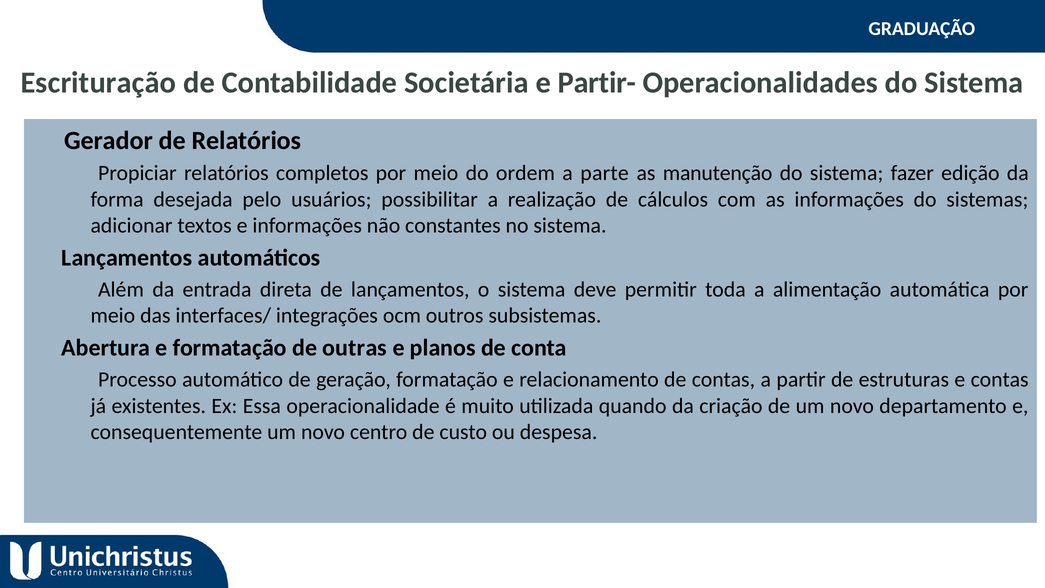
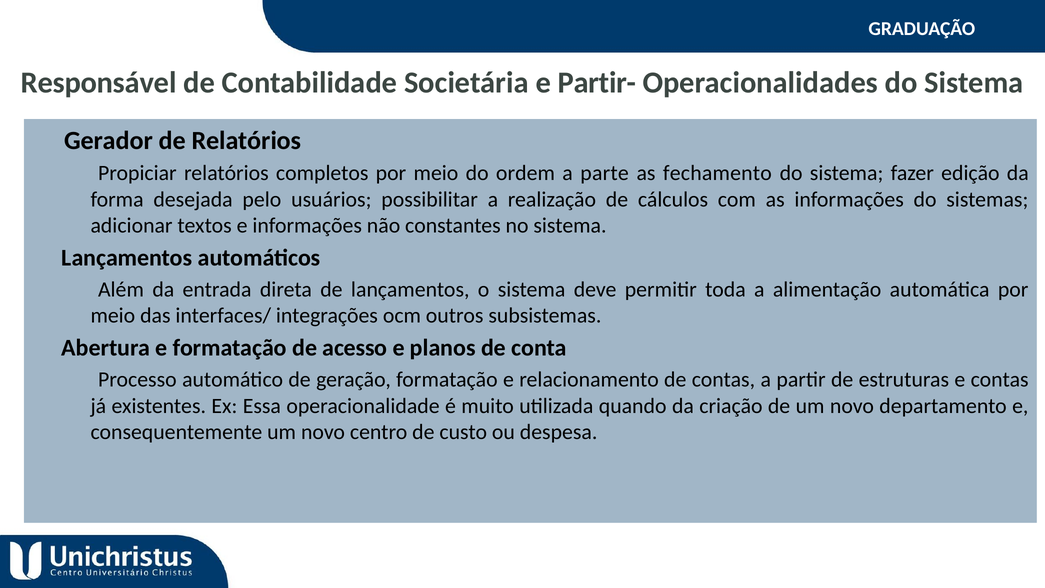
Escrituração: Escrituração -> Responsável
manutenção: manutenção -> fechamento
outras: outras -> acesso
